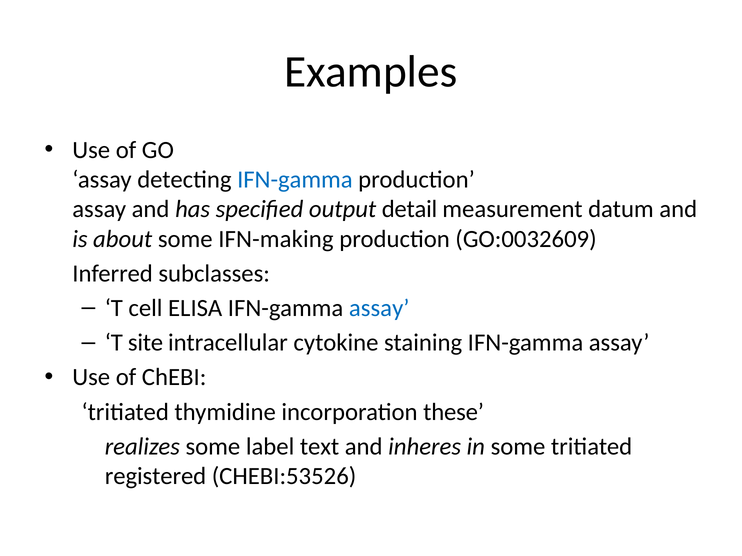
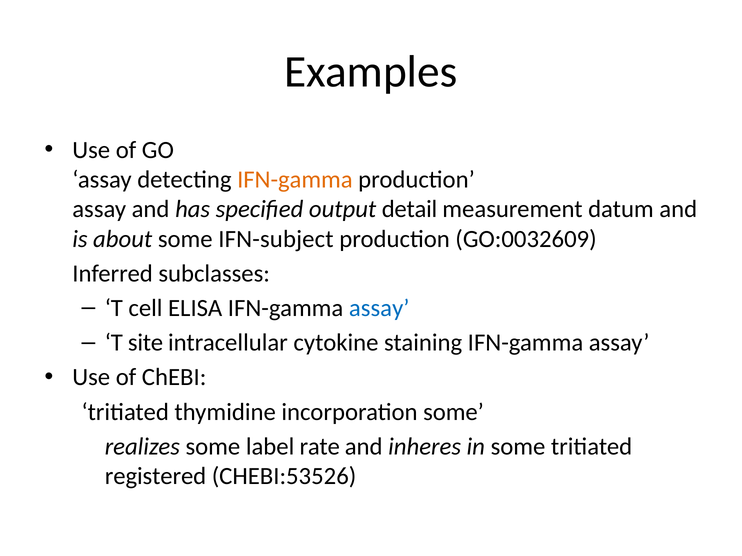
IFN-gamma at (295, 180) colour: blue -> orange
IFN-making: IFN-making -> IFN-subject
incorporation these: these -> some
text: text -> rate
